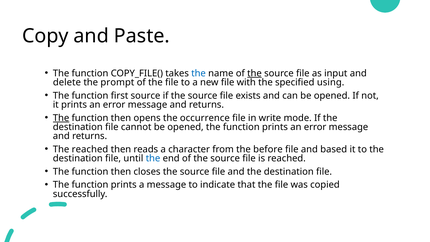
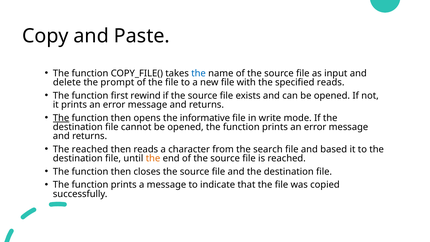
the at (254, 73) underline: present -> none
specified using: using -> reads
first source: source -> rewind
occurrence: occurrence -> informative
before: before -> search
the at (153, 158) colour: blue -> orange
